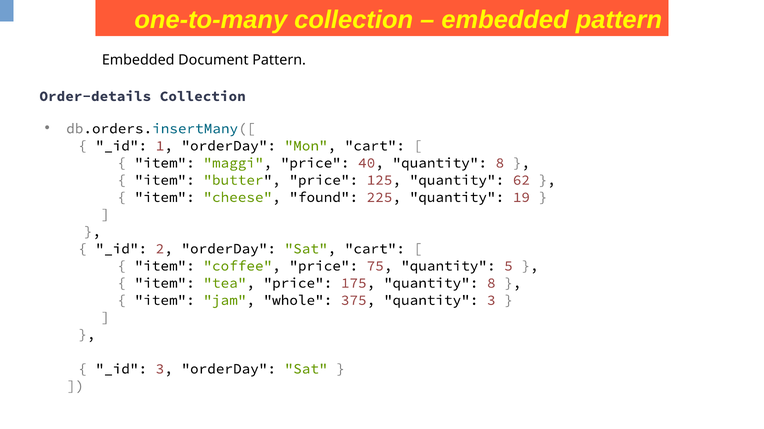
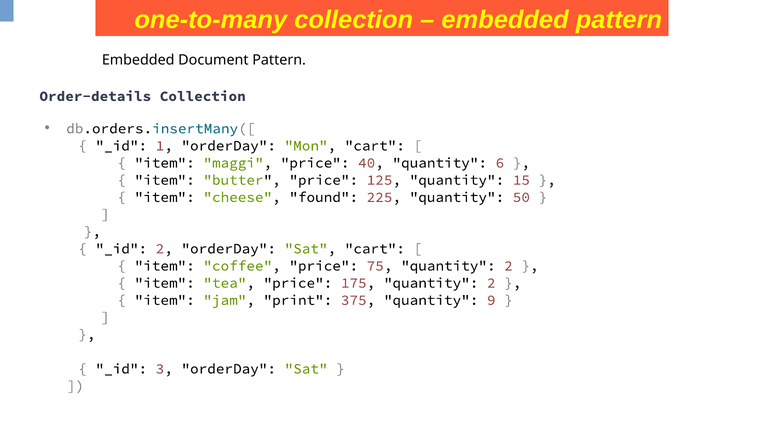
40 quantity 8: 8 -> 6
62: 62 -> 15
19: 19 -> 50
75 quantity 5: 5 -> 2
175 quantity 8: 8 -> 2
whole: whole -> print
quantity 3: 3 -> 9
